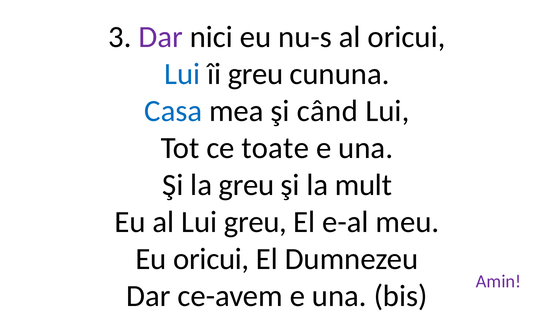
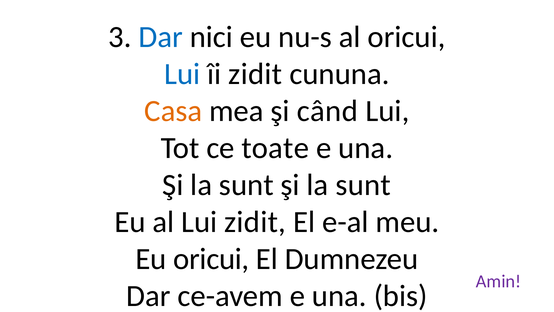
Dar at (161, 37) colour: purple -> blue
îi greu: greu -> zidit
Casa colour: blue -> orange
greu at (246, 185): greu -> sunt
mult at (363, 185): mult -> sunt
Lui greu: greu -> zidit
